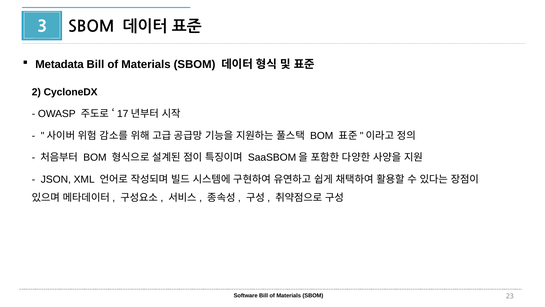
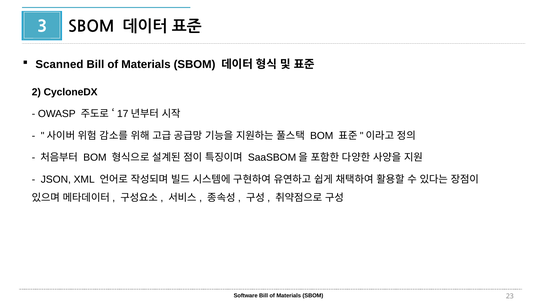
Metadata: Metadata -> Scanned
